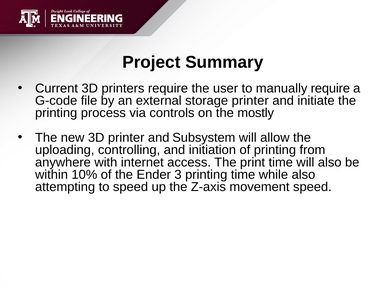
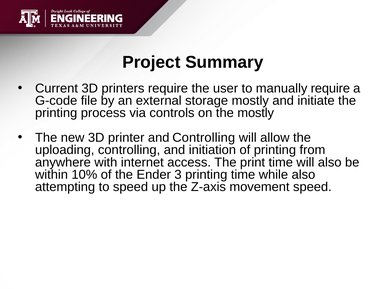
storage printer: printer -> mostly
and Subsystem: Subsystem -> Controlling
